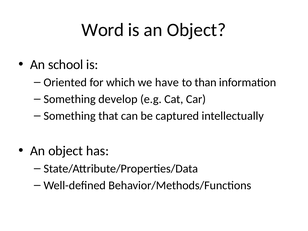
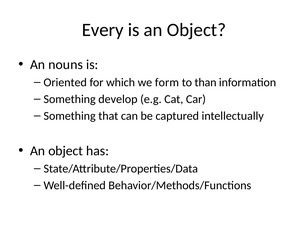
Word: Word -> Every
school: school -> nouns
have: have -> form
